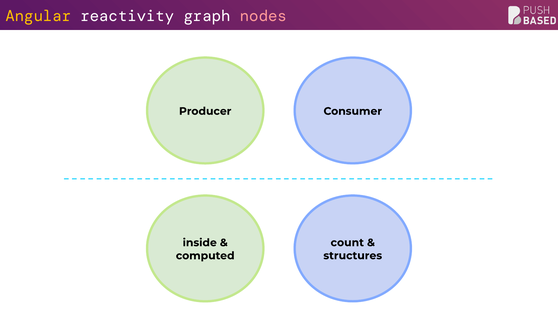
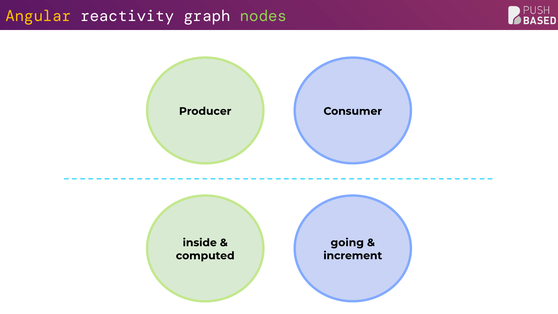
nodes colour: pink -> light green
count: count -> going
structures: structures -> increment
